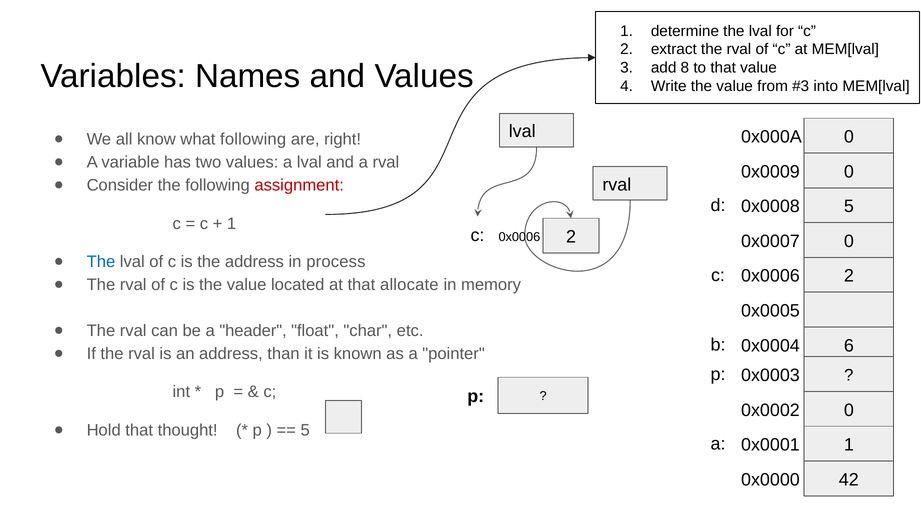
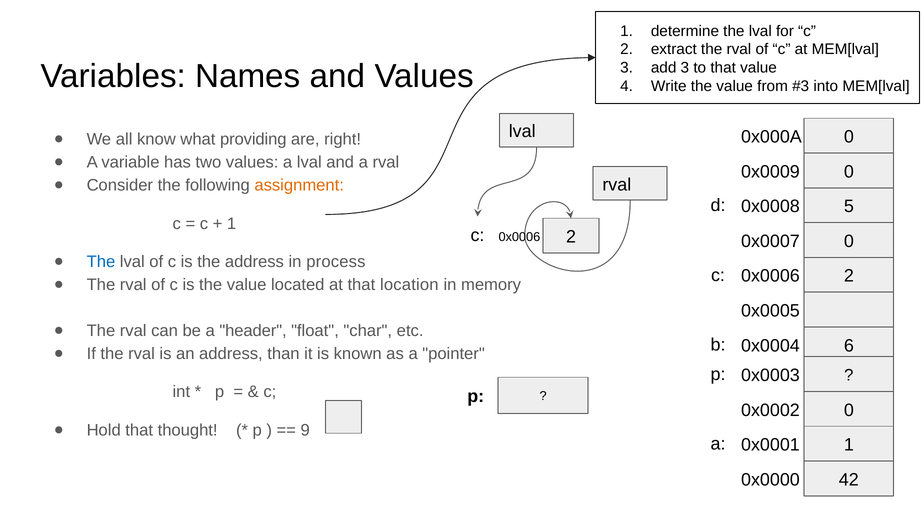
add 8: 8 -> 3
what following: following -> providing
assignment colour: red -> orange
allocate: allocate -> location
5 at (305, 430): 5 -> 9
